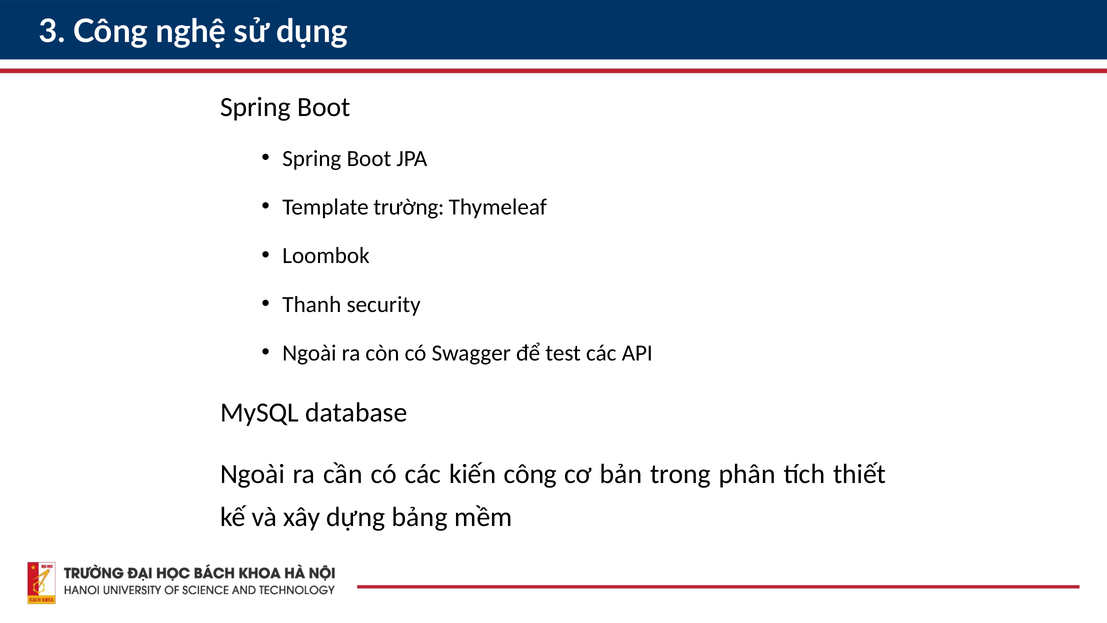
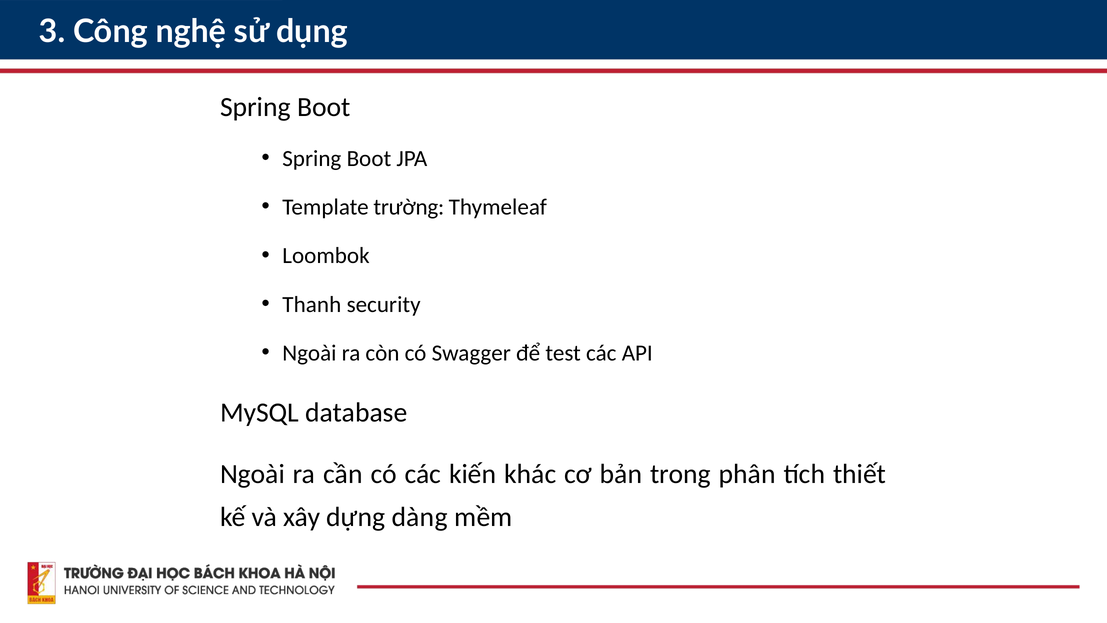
kiến công: công -> khác
bảng: bảng -> dàng
